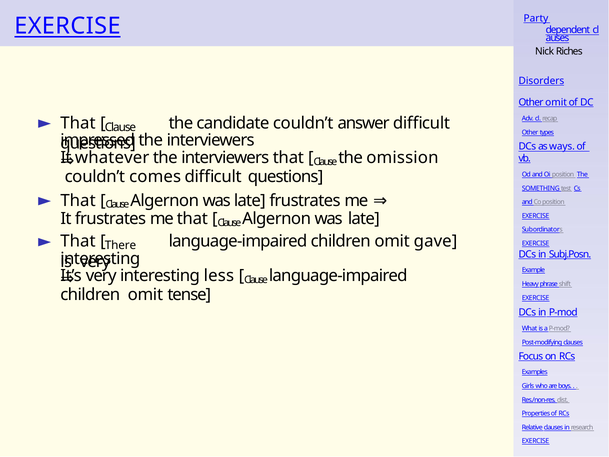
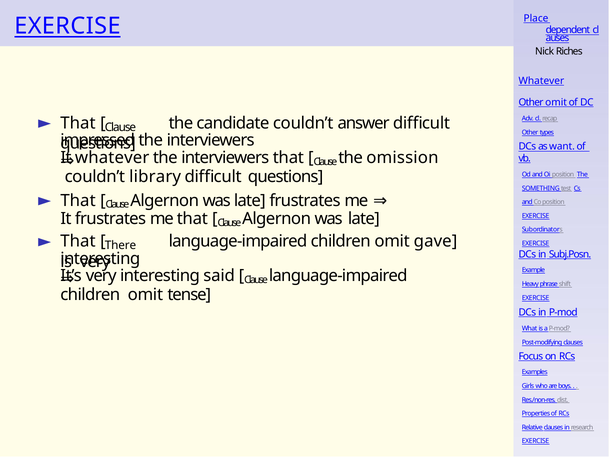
Party: Party -> Place
Disorders at (541, 81): Disorders -> Whatever
ways: ways -> want
comes: comes -> library
less: less -> said
